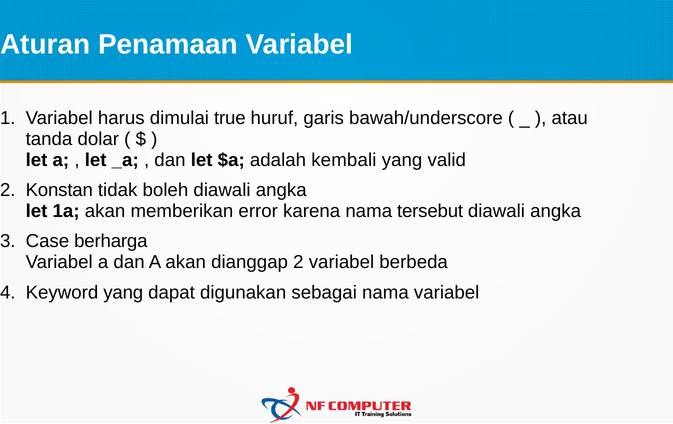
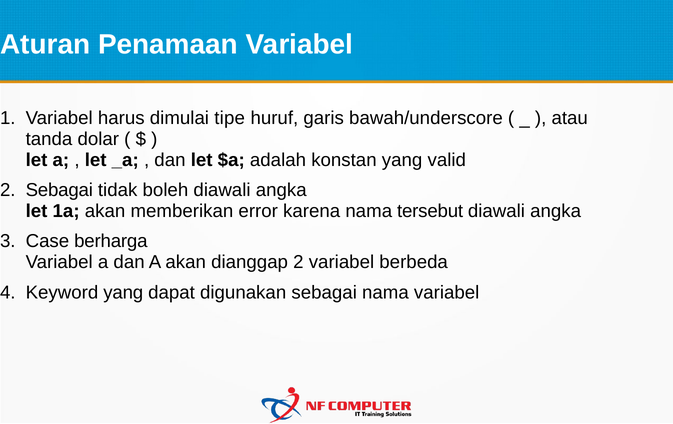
true: true -> tipe
kembali: kembali -> konstan
2 Konstan: Konstan -> Sebagai
